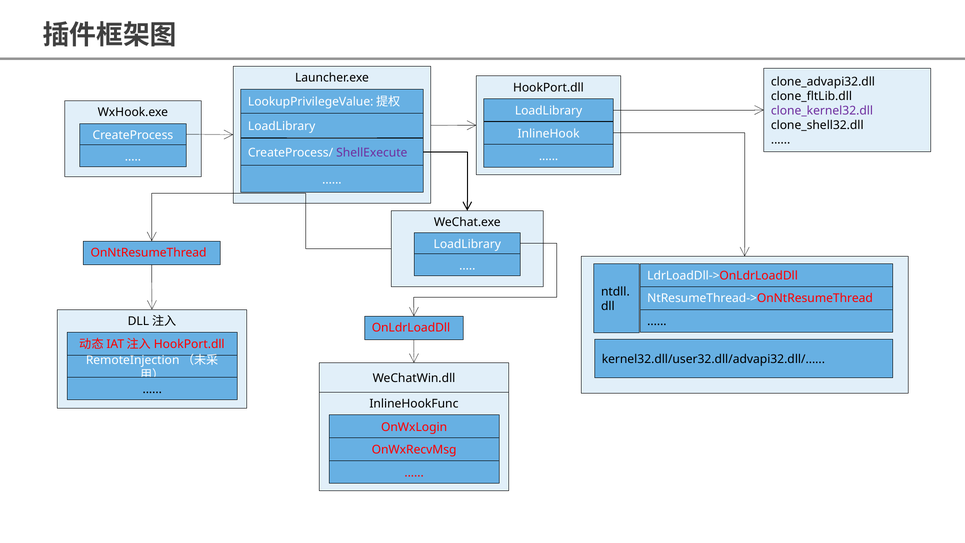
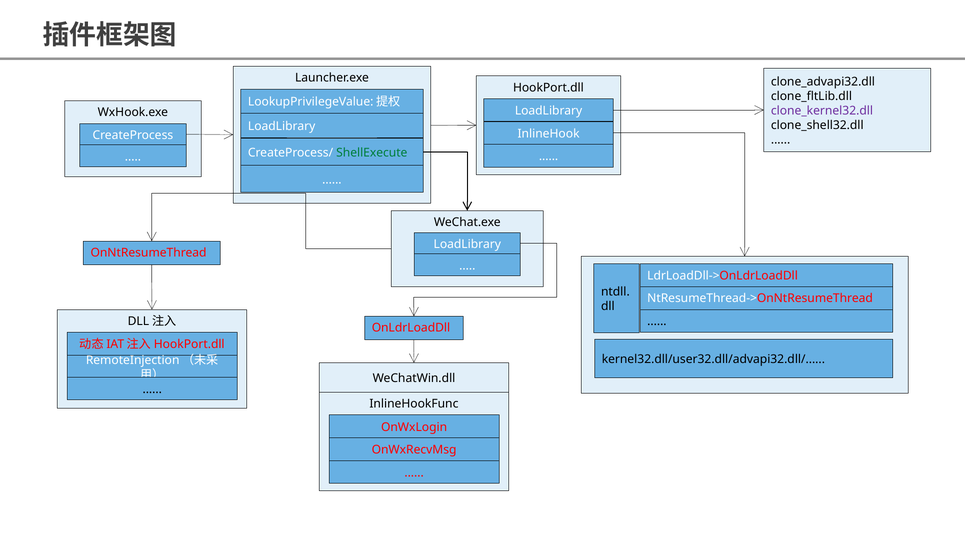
ShellExecute colour: purple -> green
